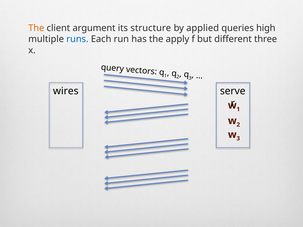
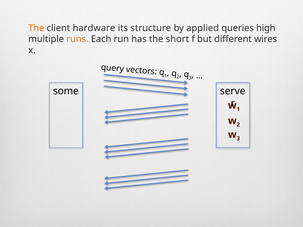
argument: argument -> hardware
runs colour: blue -> orange
apply: apply -> short
three: three -> wires
wires: wires -> some
